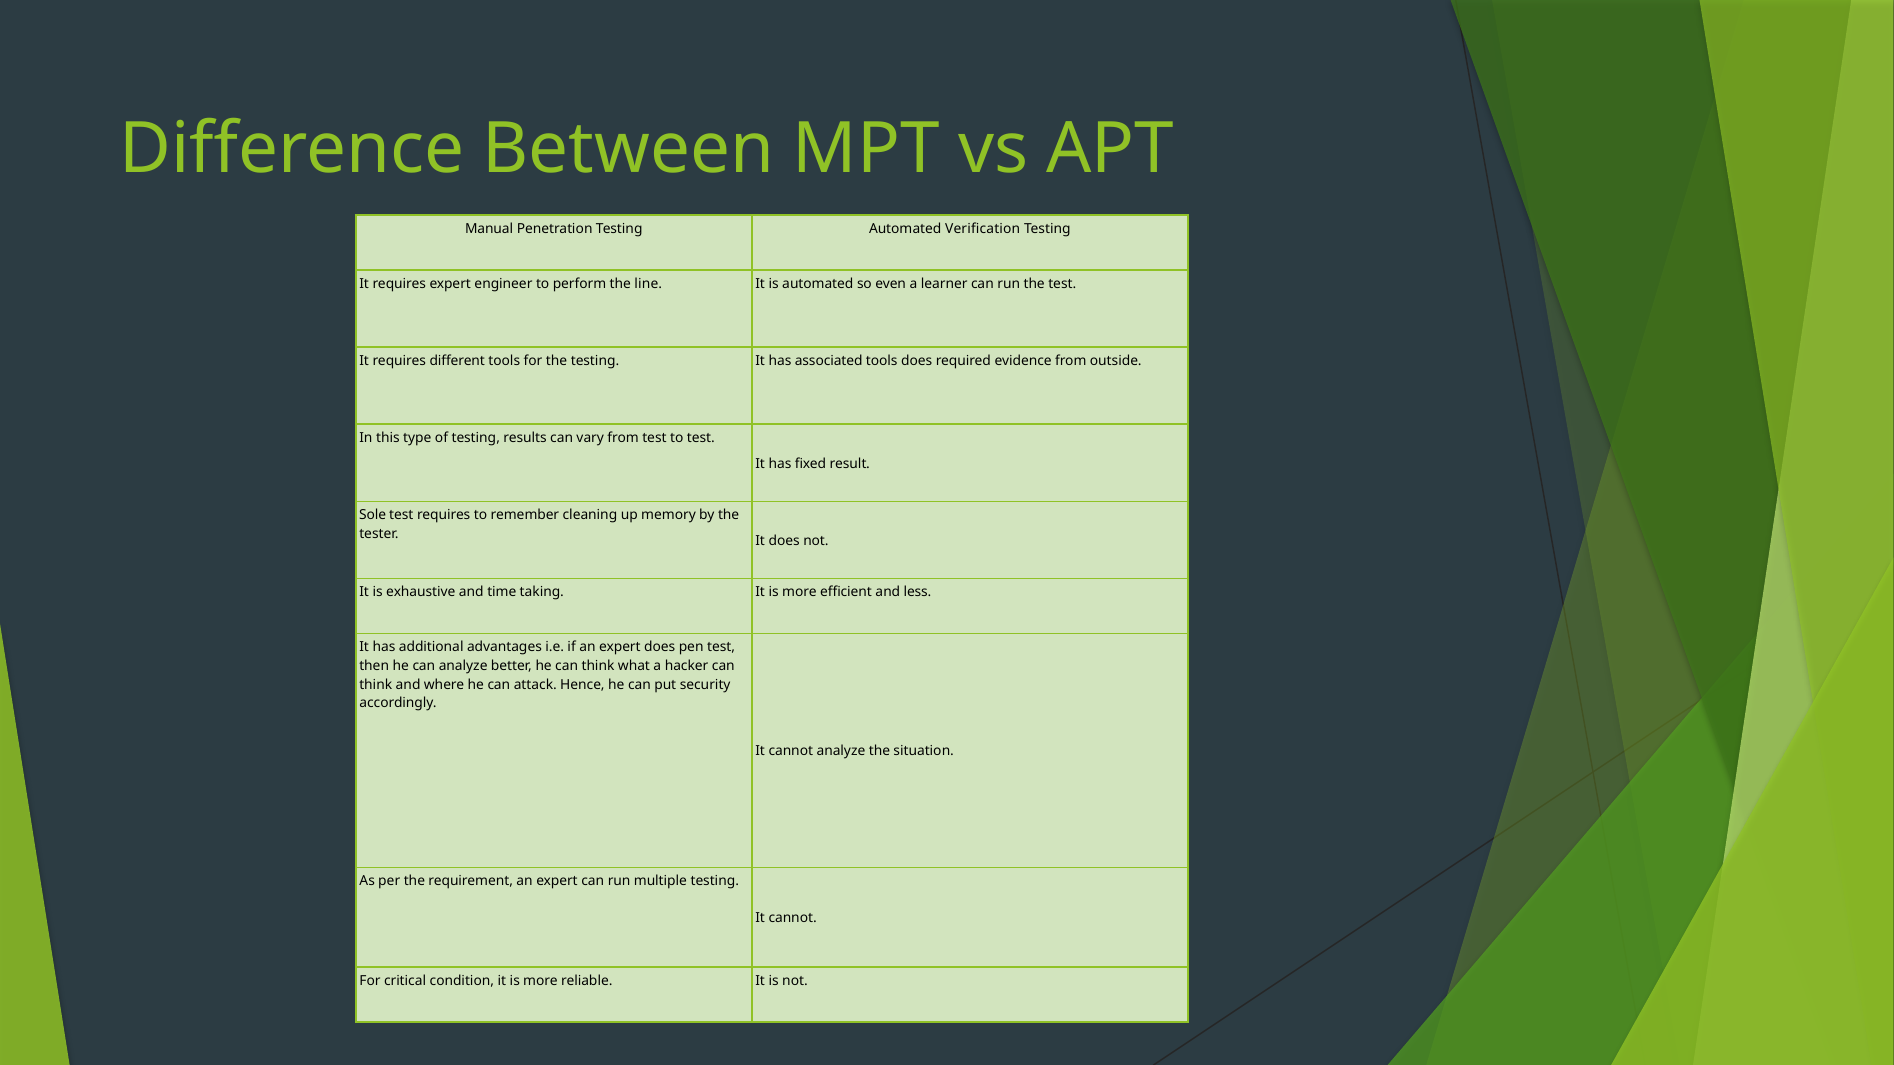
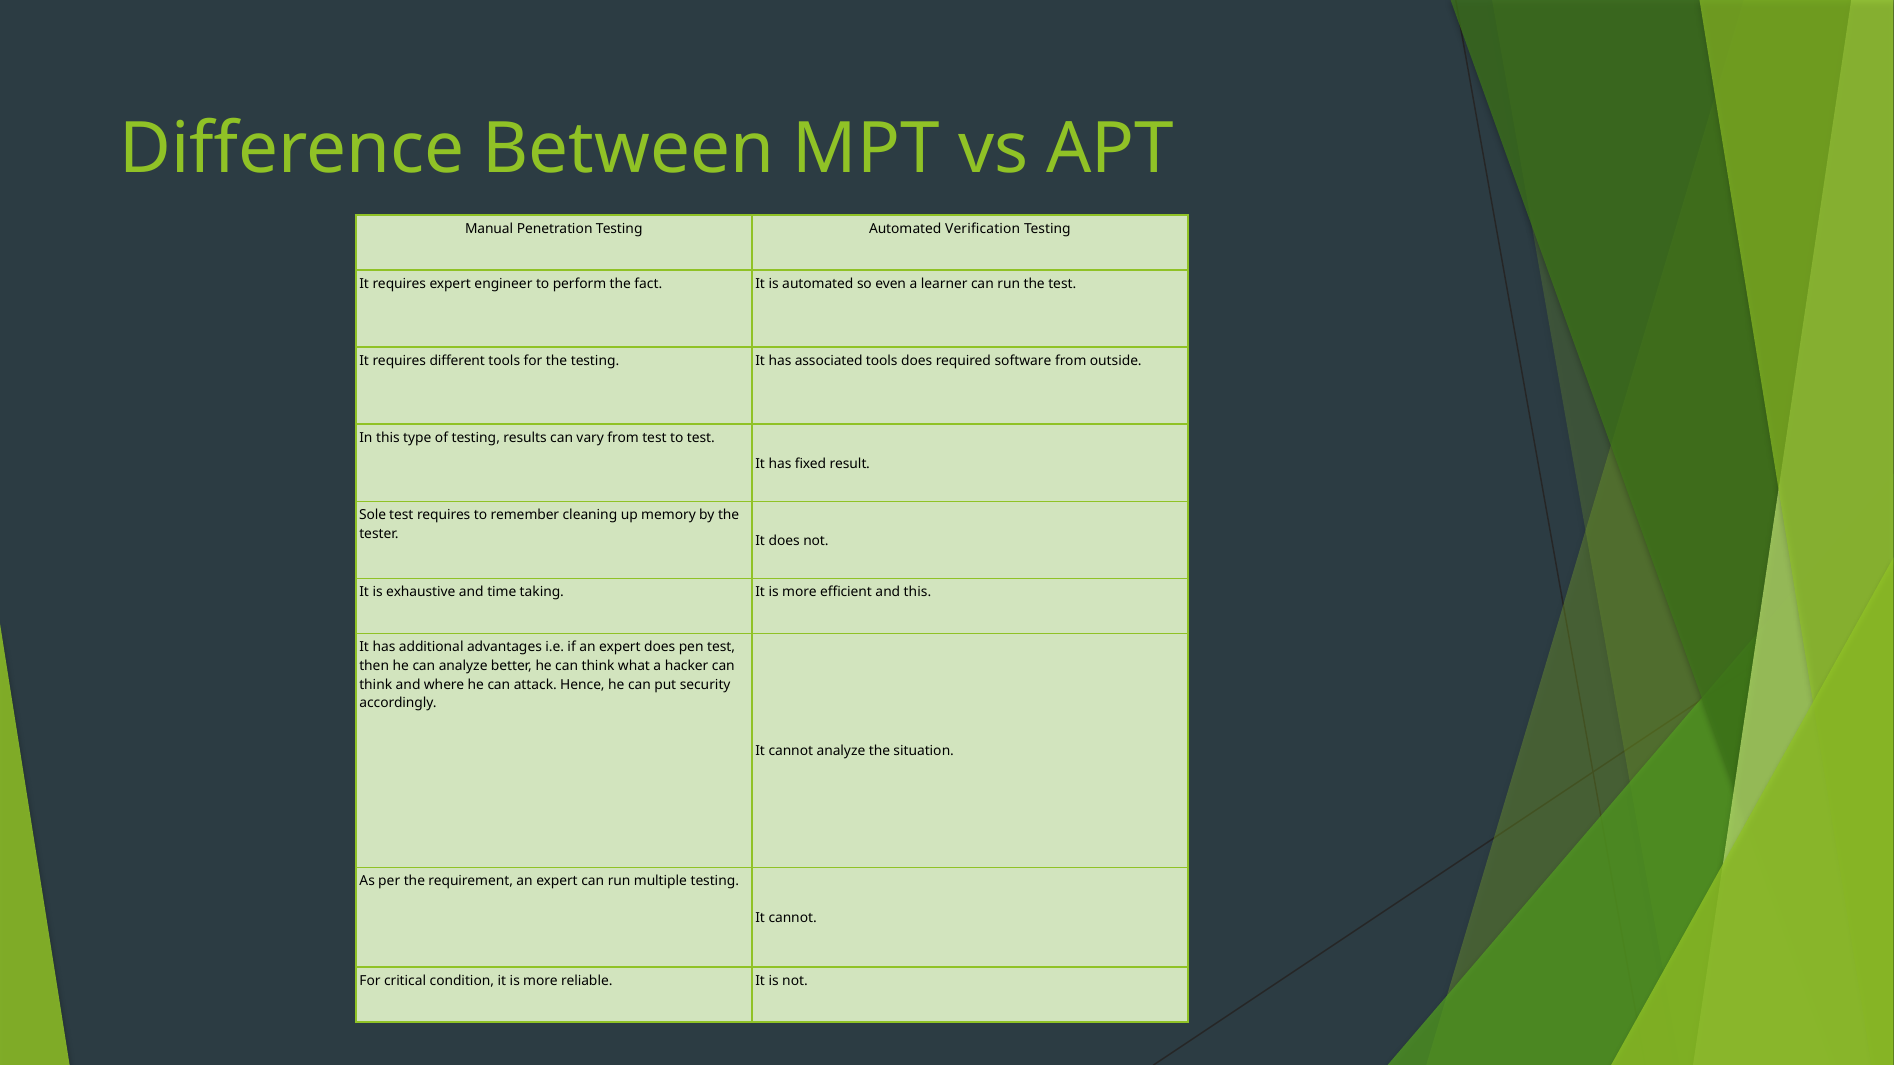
line: line -> fact
evidence: evidence -> software
and less: less -> this
